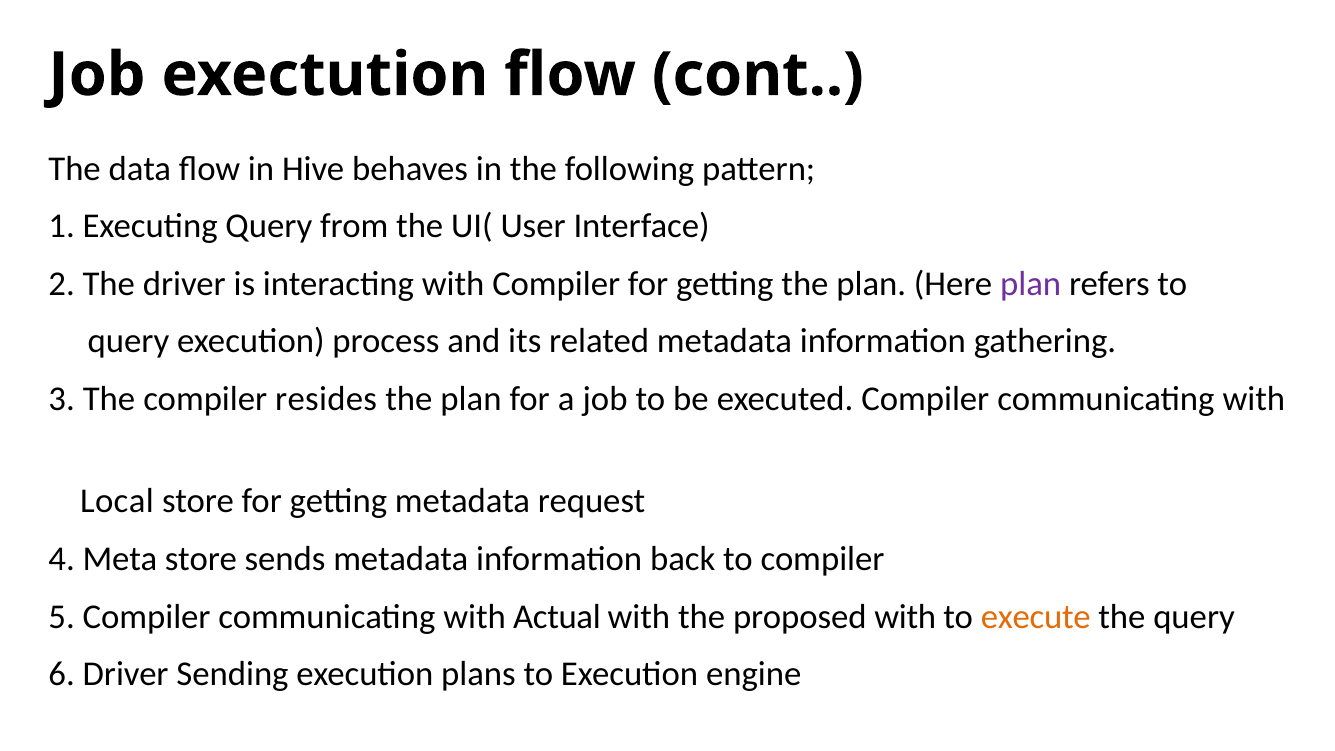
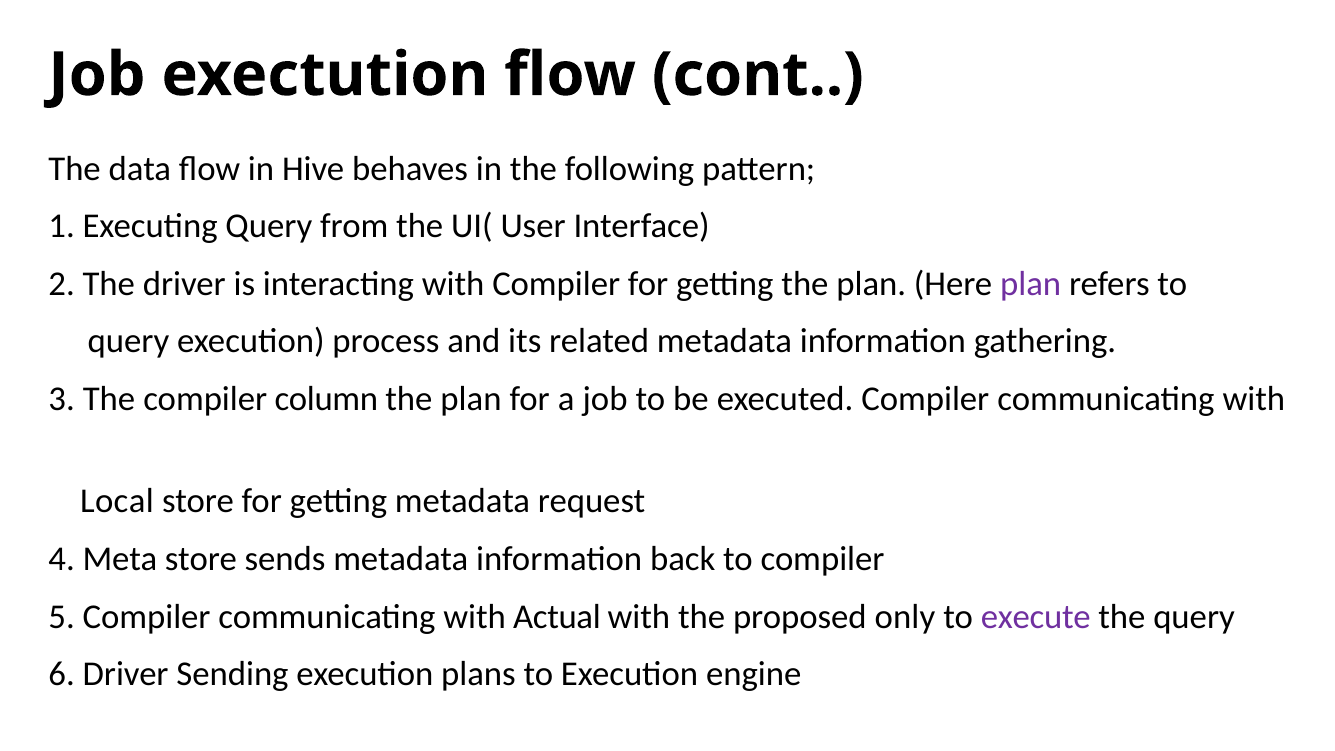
resides: resides -> column
proposed with: with -> only
execute colour: orange -> purple
